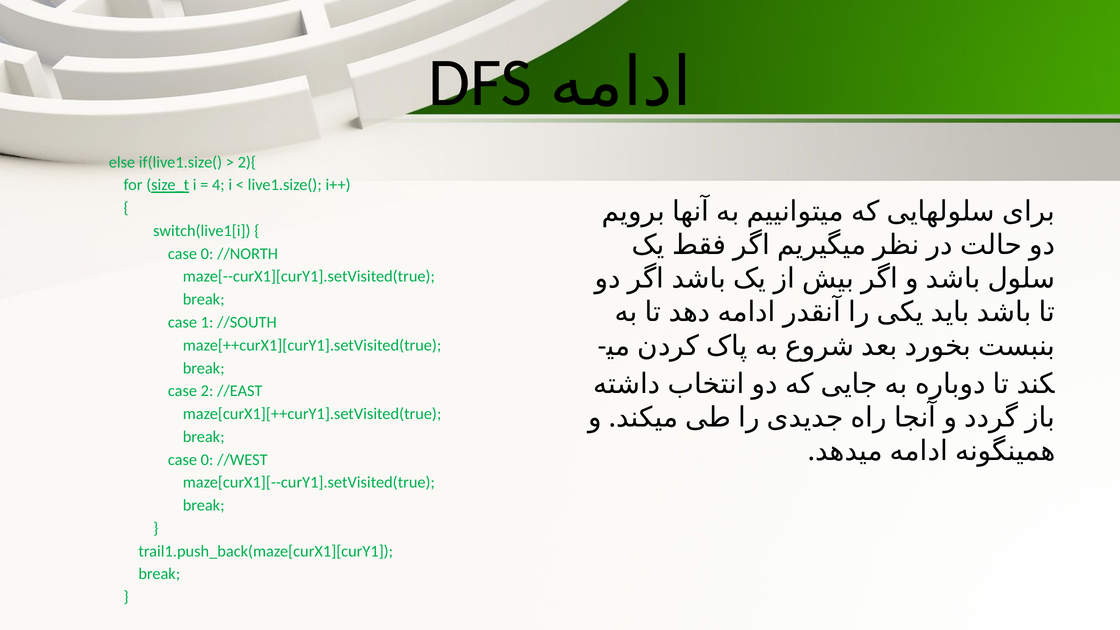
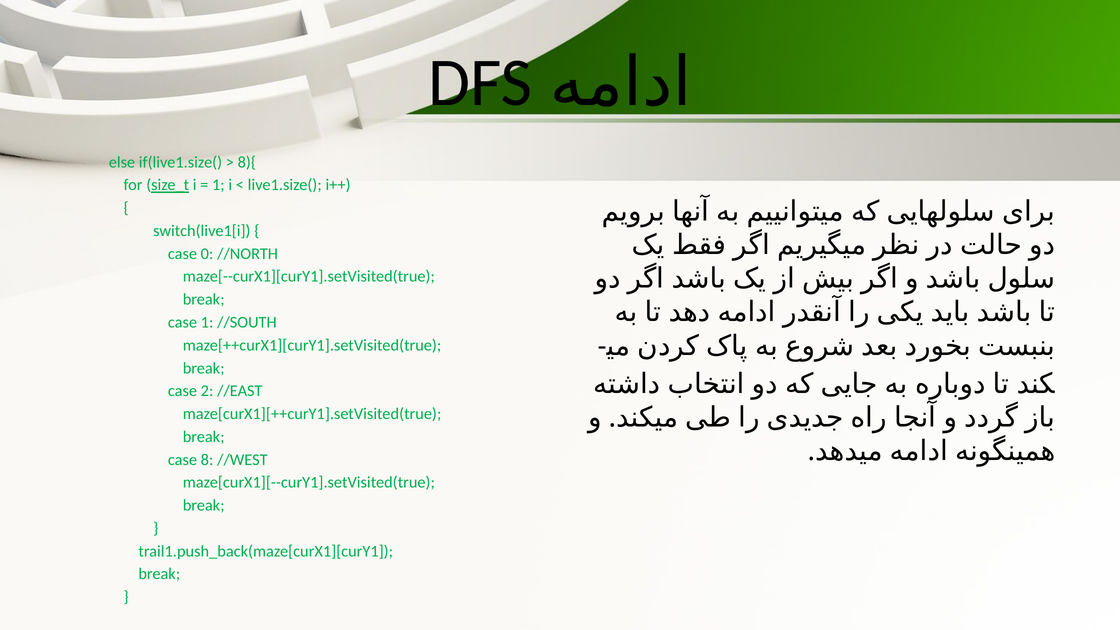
2){: 2){ -> 8){
4 at (218, 185): 4 -> 1
0 at (207, 460): 0 -> 8
